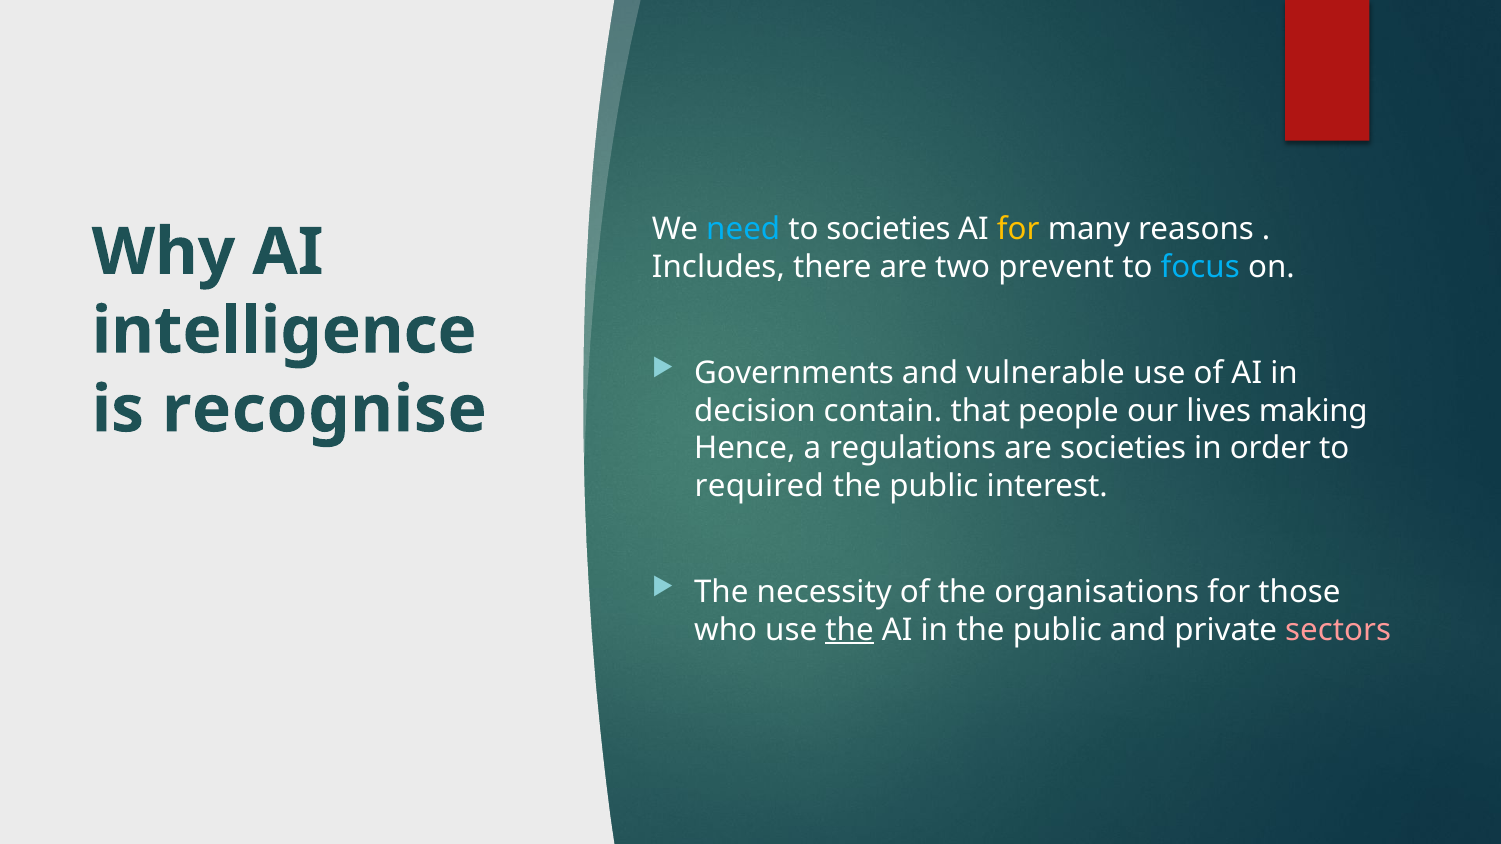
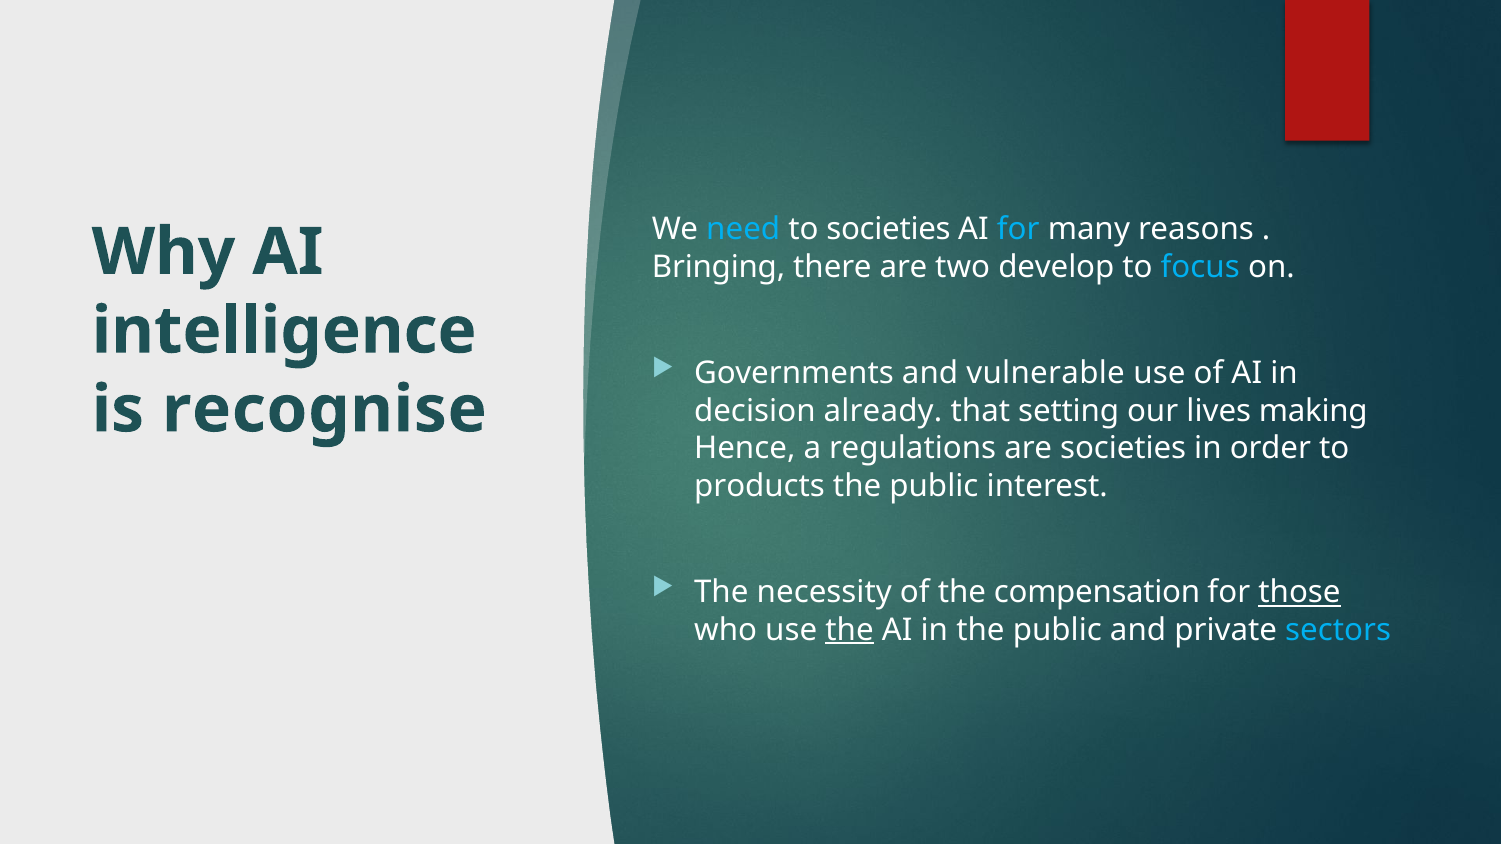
for at (1018, 229) colour: yellow -> light blue
Includes: Includes -> Bringing
prevent: prevent -> develop
contain: contain -> already
people: people -> setting
required: required -> products
organisations: organisations -> compensation
those underline: none -> present
sectors colour: pink -> light blue
